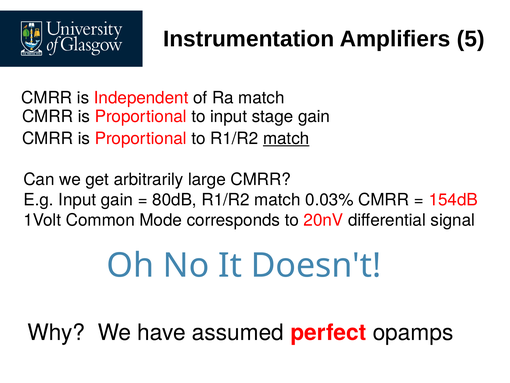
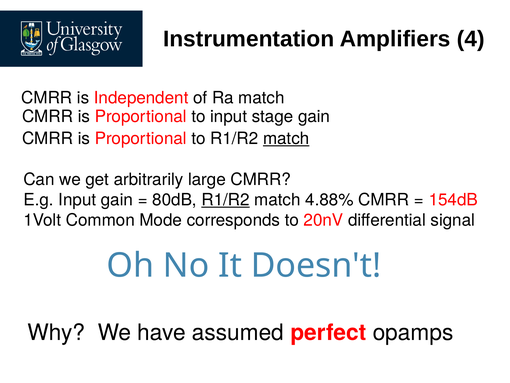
5: 5 -> 4
R1/R2 at (226, 200) underline: none -> present
0.03%: 0.03% -> 4.88%
